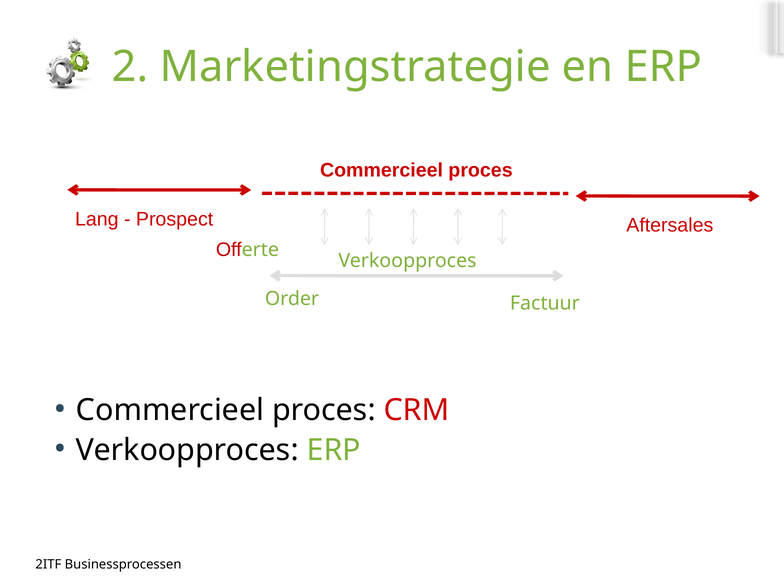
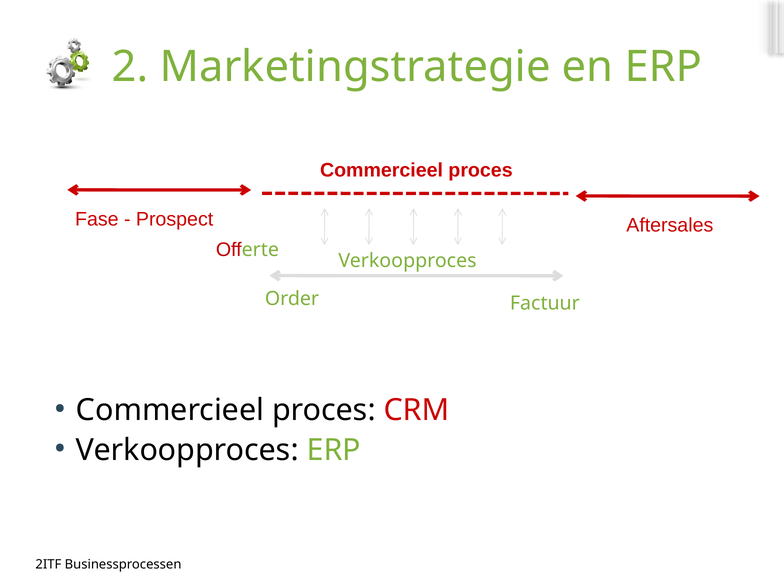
Lang: Lang -> Fase
